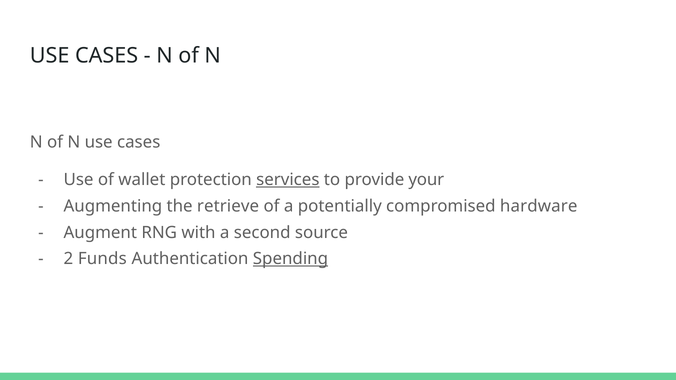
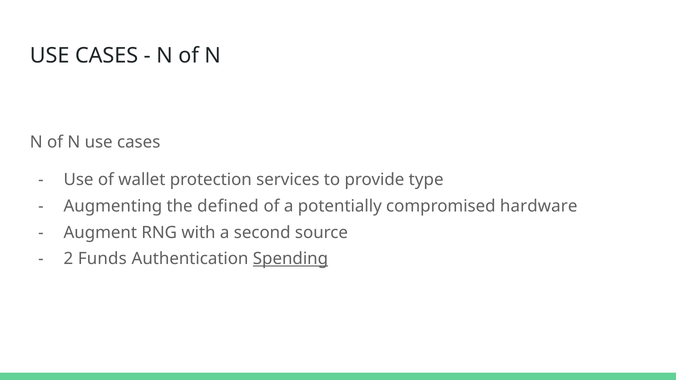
services underline: present -> none
your: your -> type
retrieve: retrieve -> defined
